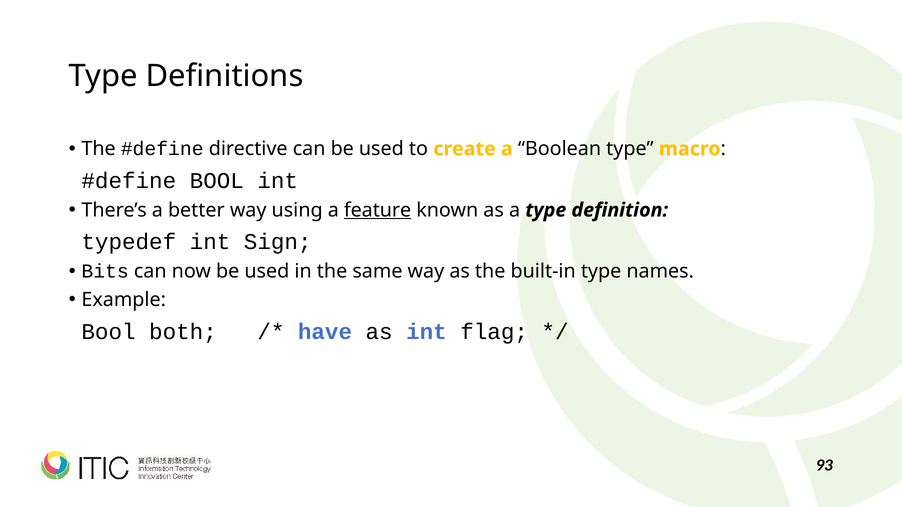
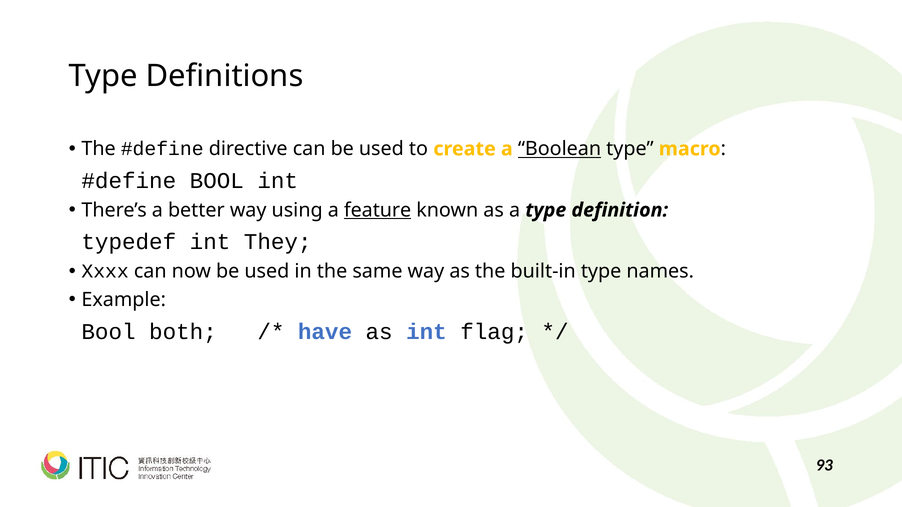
Boolean underline: none -> present
Sign: Sign -> They
Bits: Bits -> Xxxx
